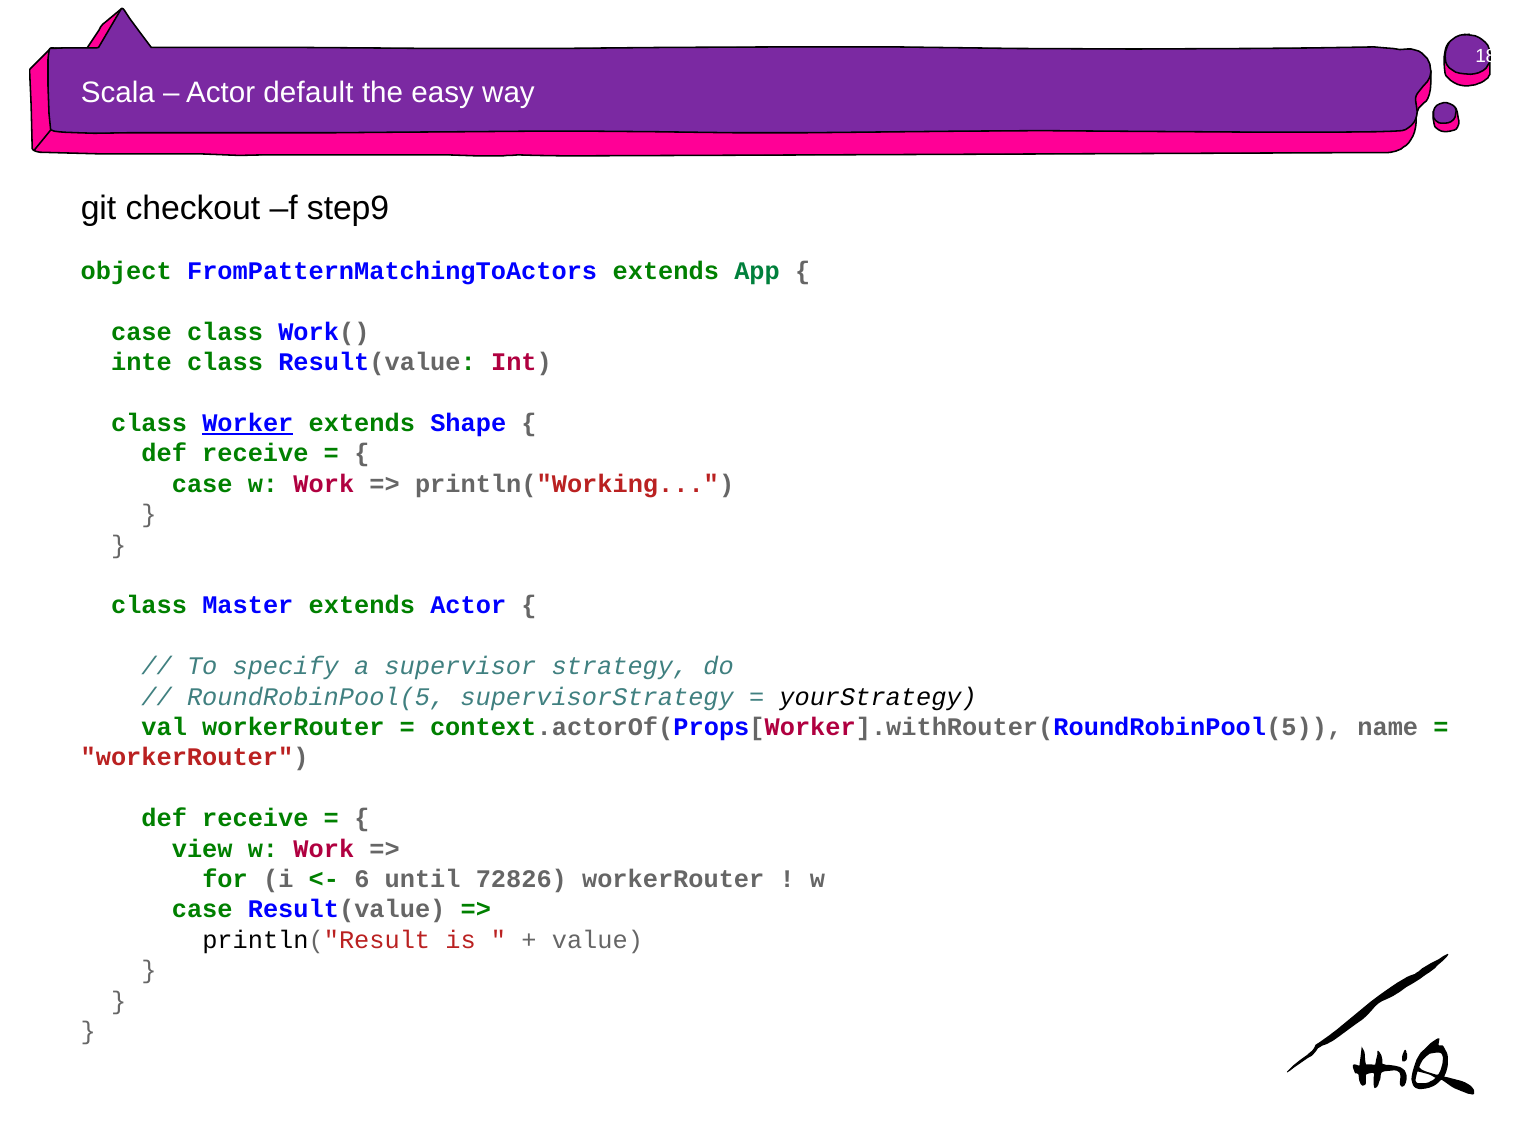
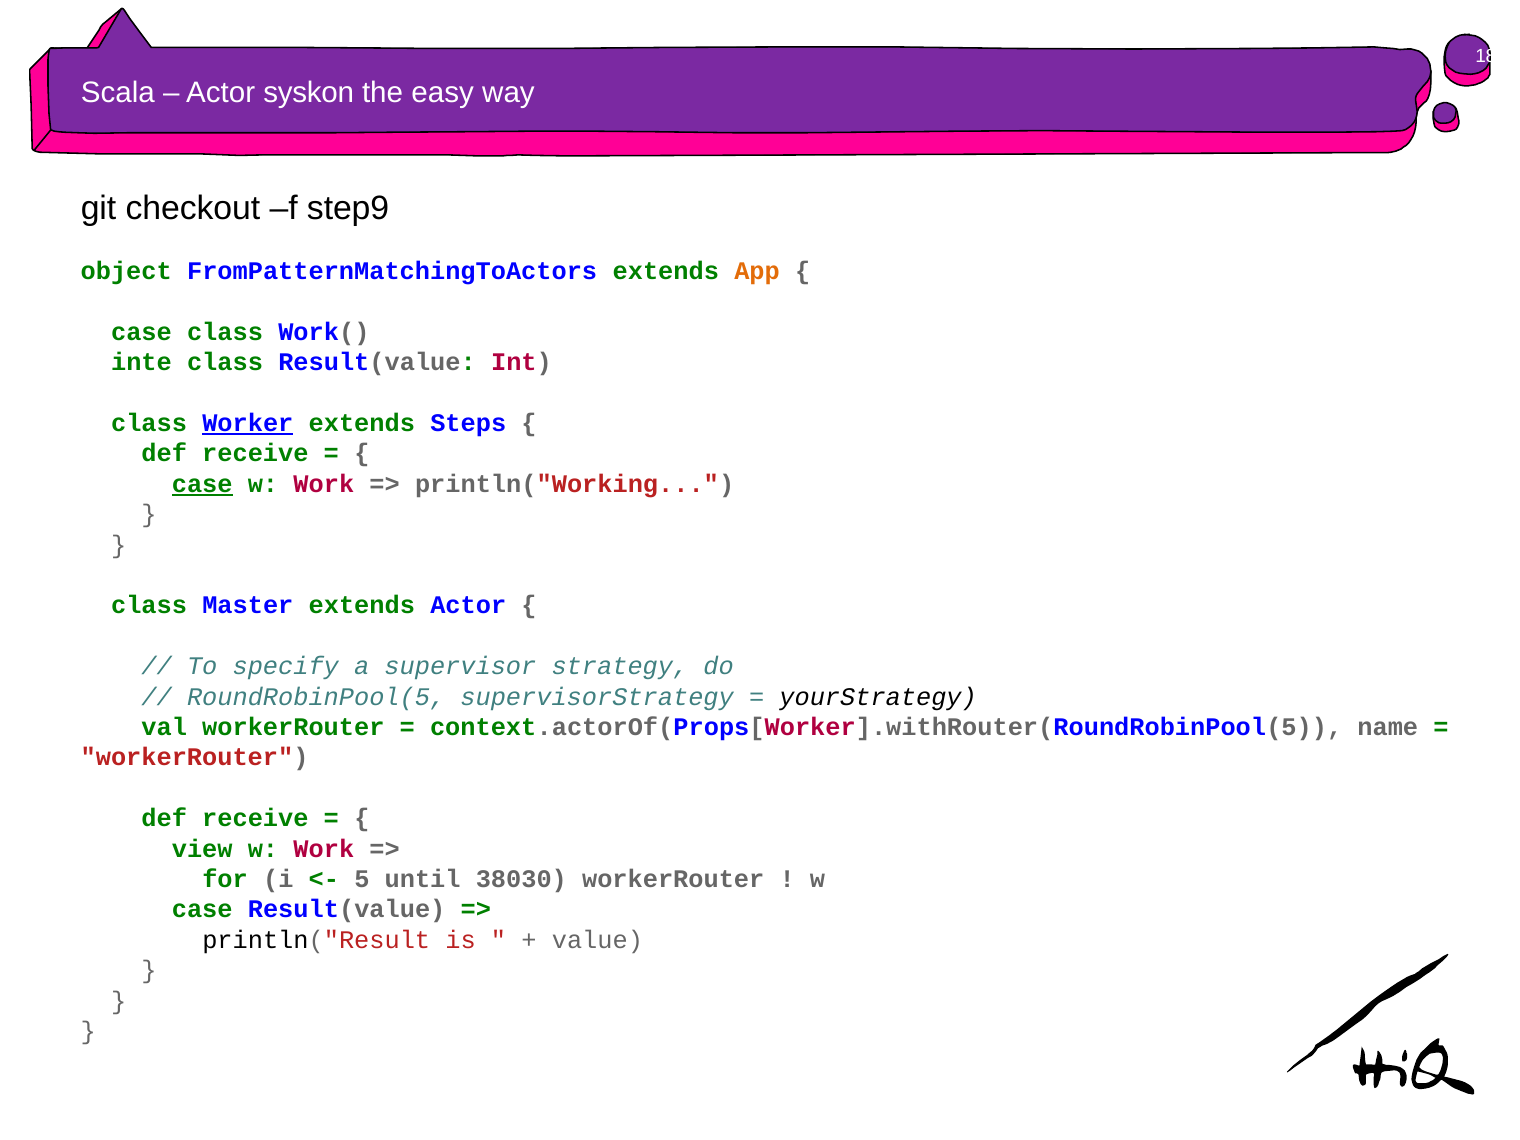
default: default -> syskon
App colour: green -> orange
Shape: Shape -> Steps
case at (202, 484) underline: none -> present
6: 6 -> 5
72826: 72826 -> 38030
